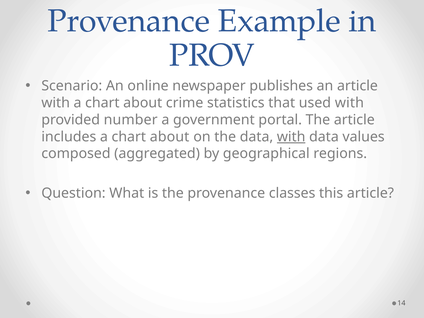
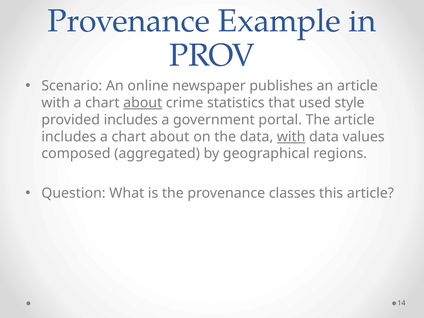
about at (143, 103) underline: none -> present
used with: with -> style
provided number: number -> includes
